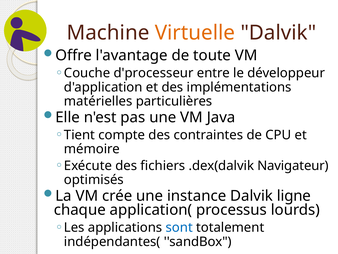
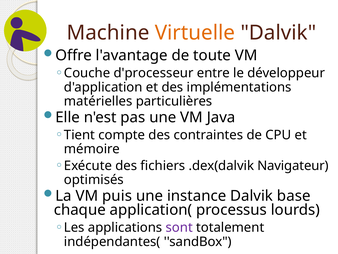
crée: crée -> puis
ligne: ligne -> base
sont colour: blue -> purple
